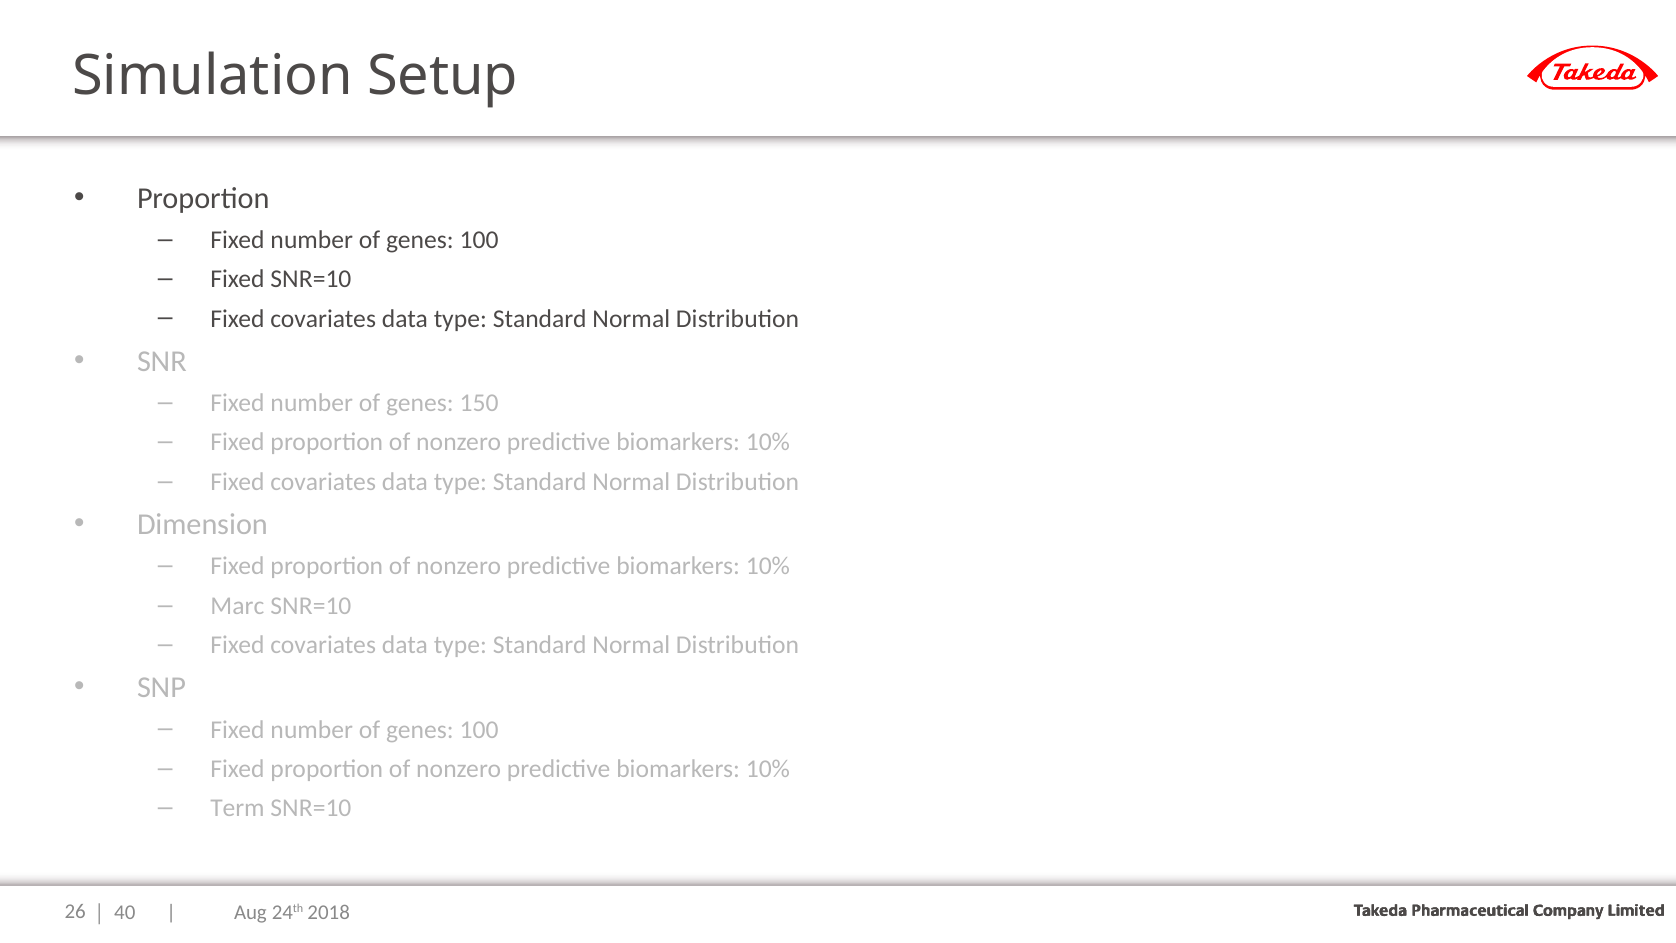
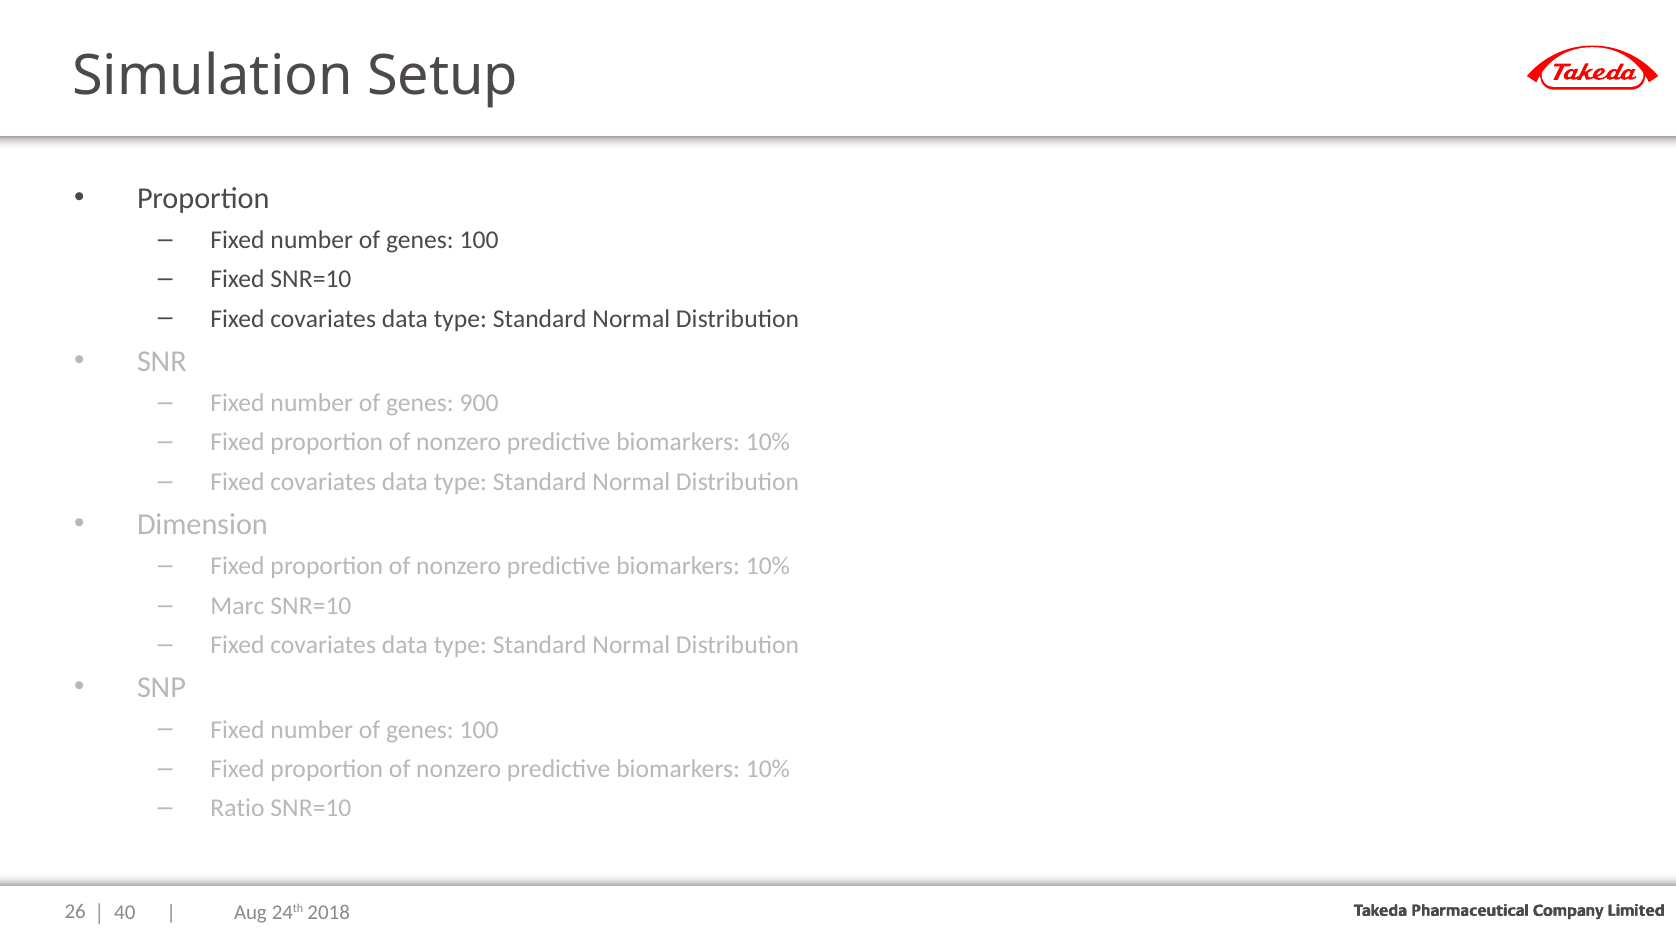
150: 150 -> 900
Term: Term -> Ratio
